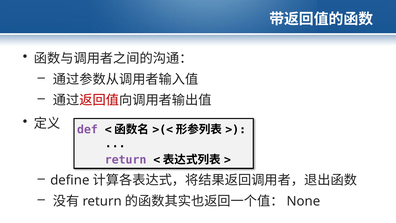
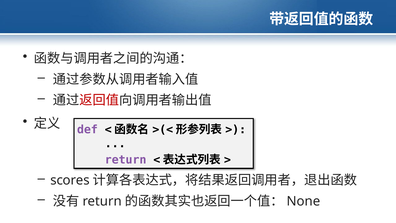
define: define -> scores
